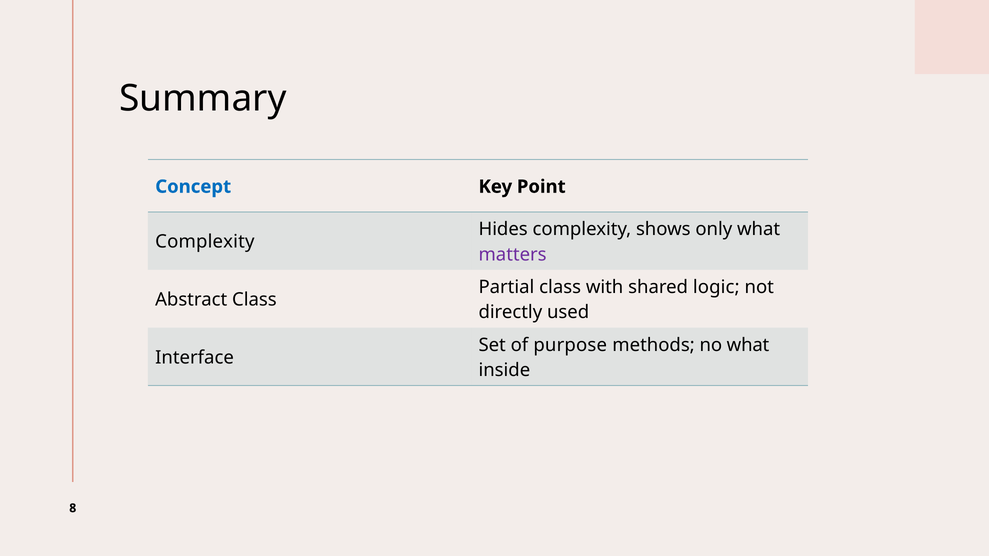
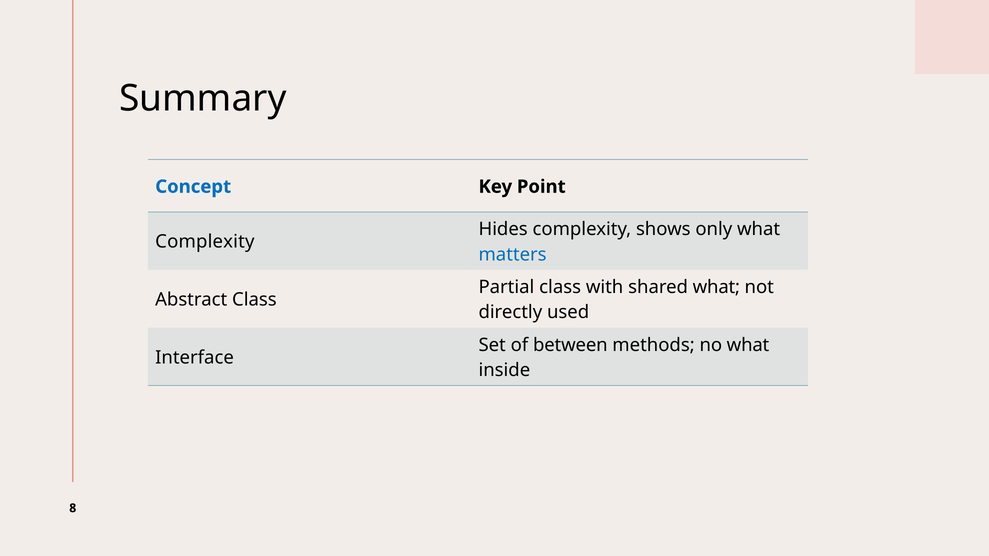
matters colour: purple -> blue
shared logic: logic -> what
purpose: purpose -> between
